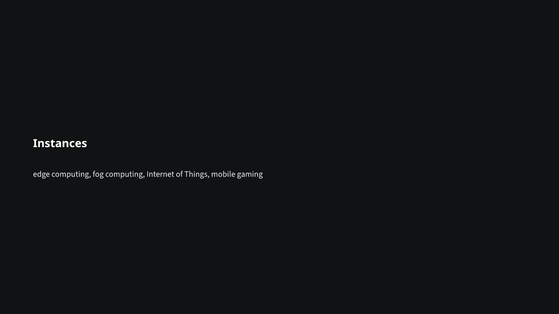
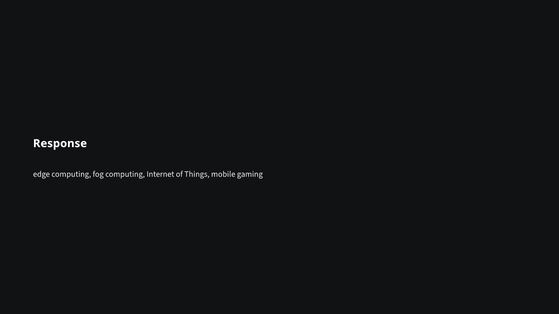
Instances: Instances -> Response
